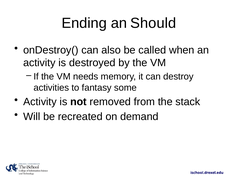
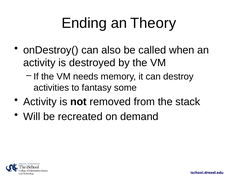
Should: Should -> Theory
